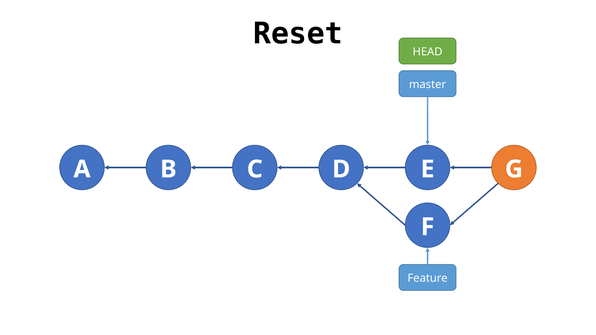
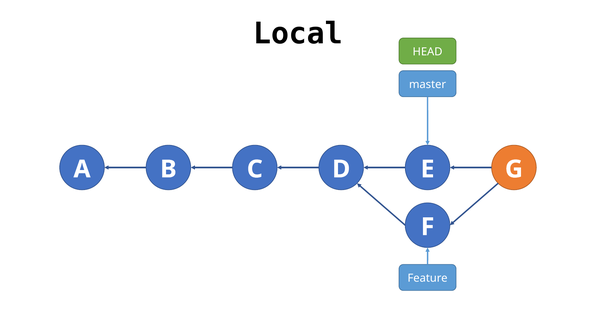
Reset: Reset -> Local
